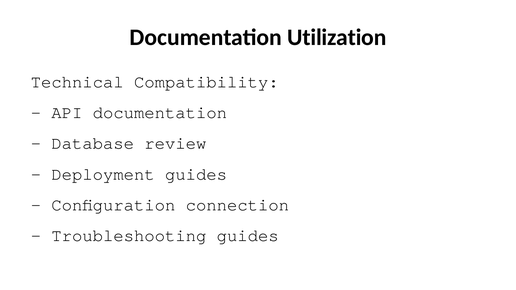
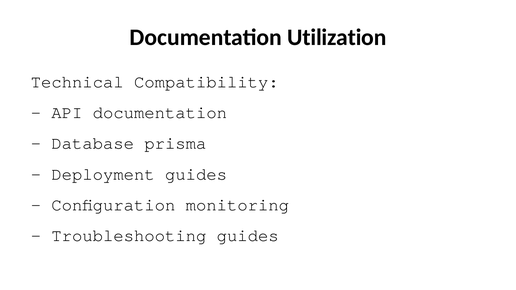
review: review -> prisma
connection: connection -> monitoring
